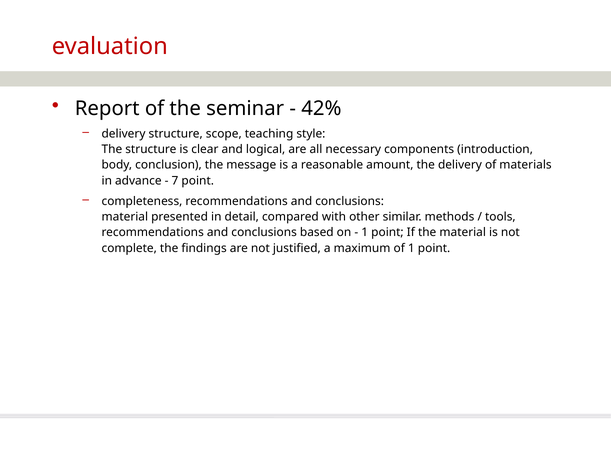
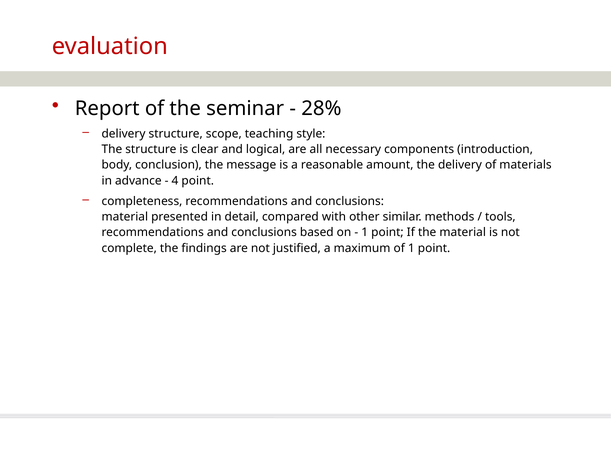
42%: 42% -> 28%
7: 7 -> 4
